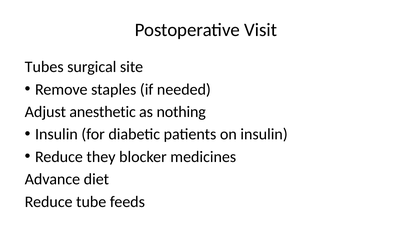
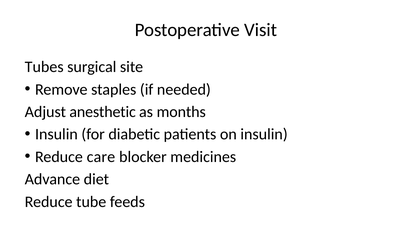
nothing: nothing -> months
they: they -> care
